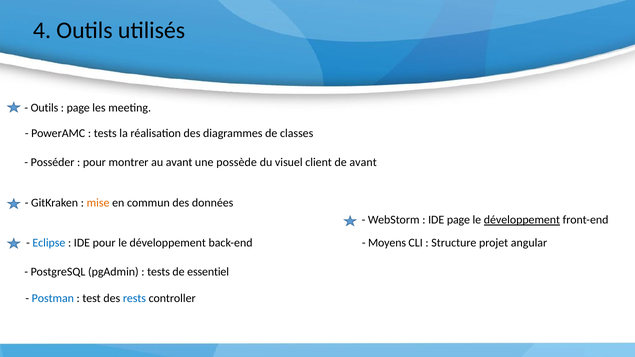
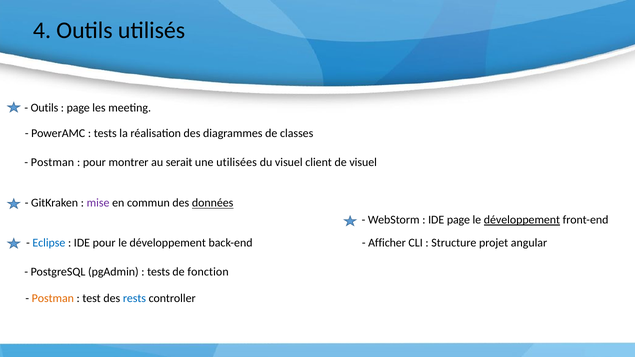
Posséder at (53, 162): Posséder -> Postman
au avant: avant -> serait
possède: possède -> utilisées
de avant: avant -> visuel
mise colour: orange -> purple
données underline: none -> present
Moyens: Moyens -> Afficher
essentiel: essentiel -> fonction
Postman at (53, 299) colour: blue -> orange
